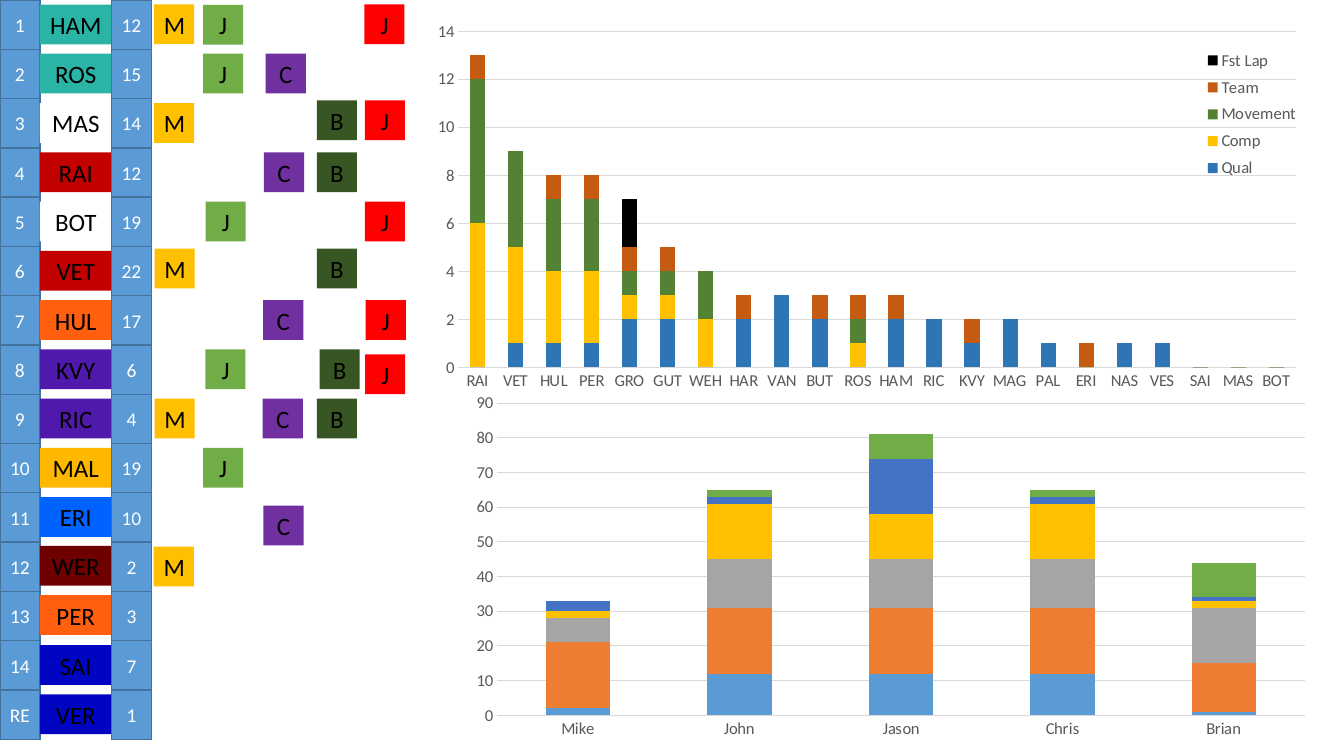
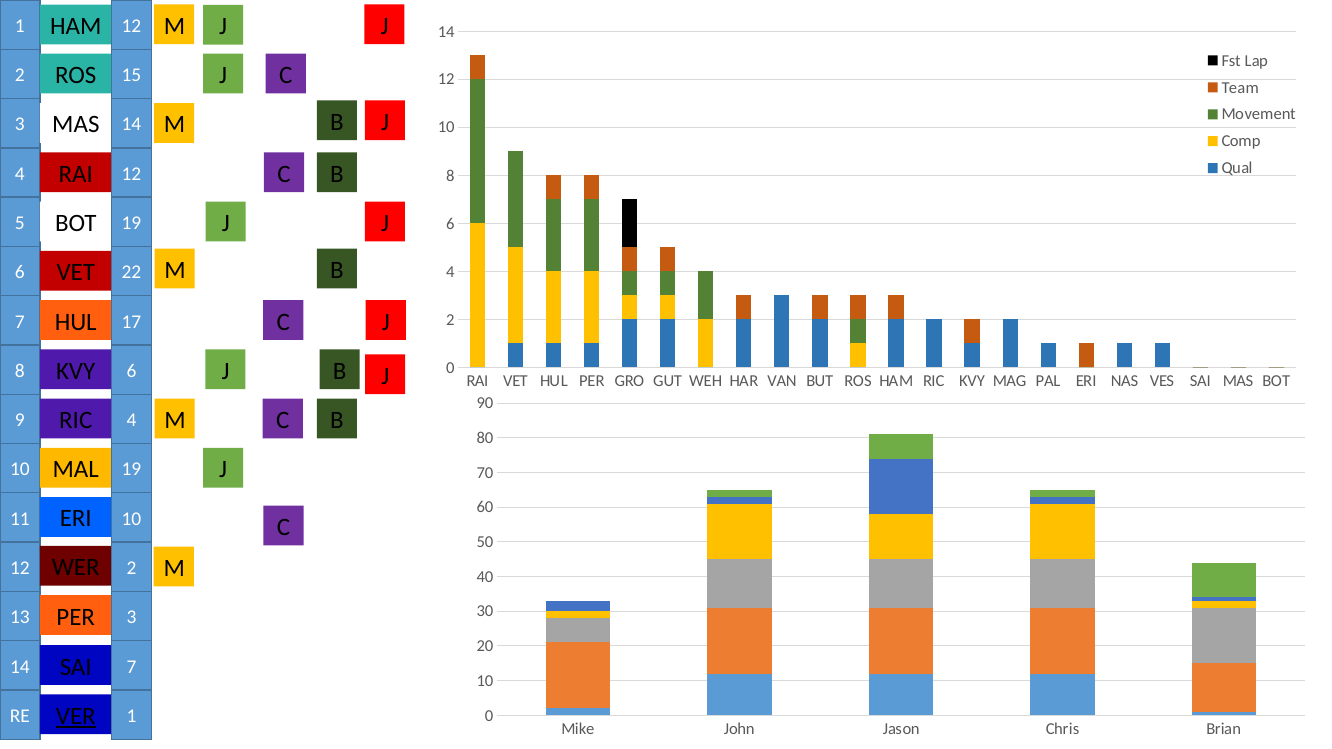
VER underline: none -> present
